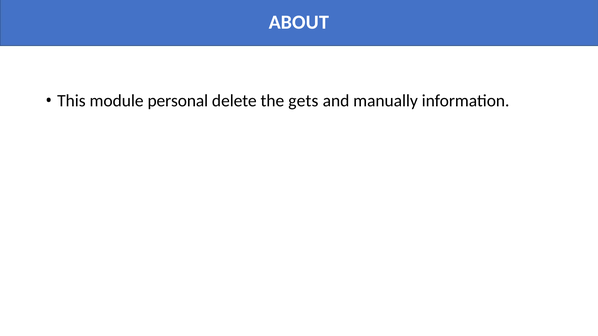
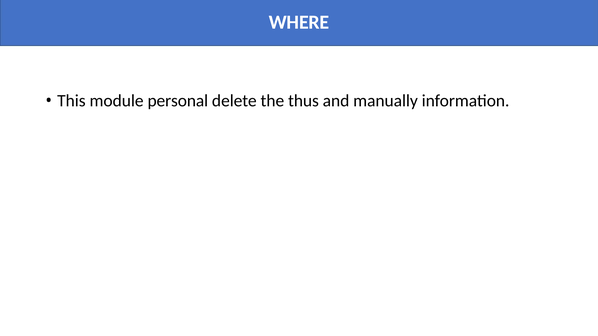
ABOUT: ABOUT -> WHERE
gets: gets -> thus
